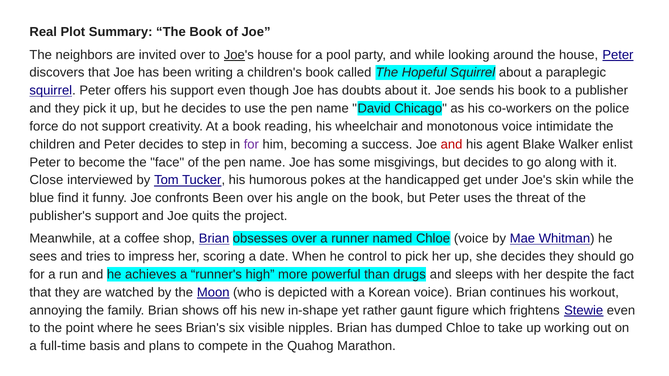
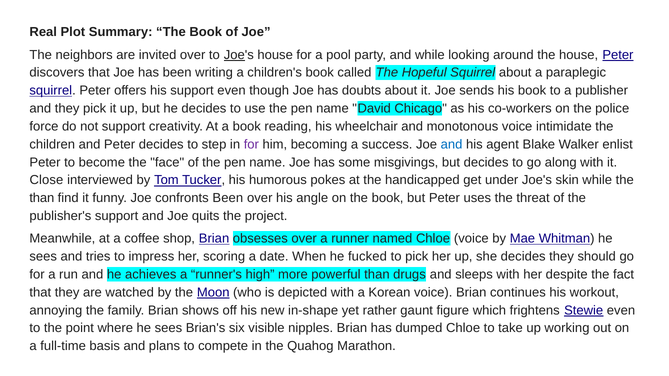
and at (452, 144) colour: red -> blue
blue at (42, 198): blue -> than
control: control -> fucked
